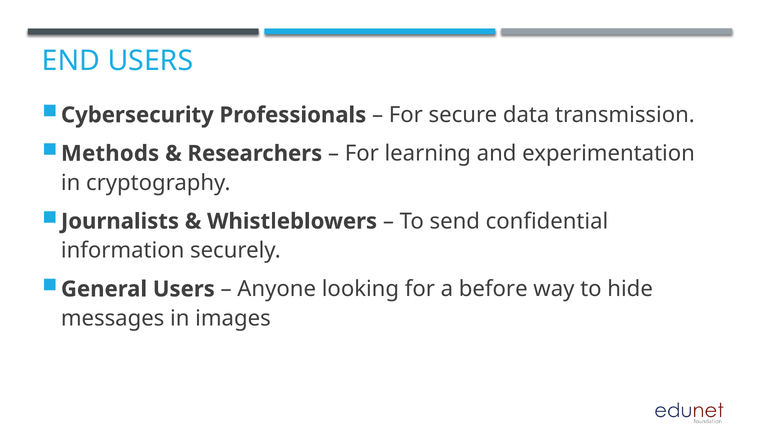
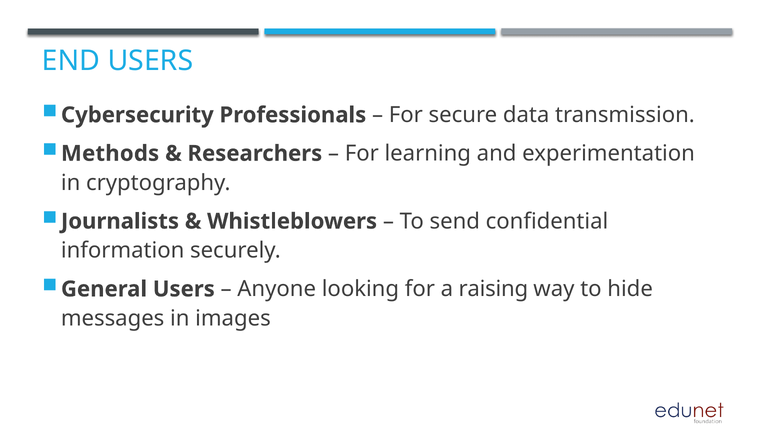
before: before -> raising
